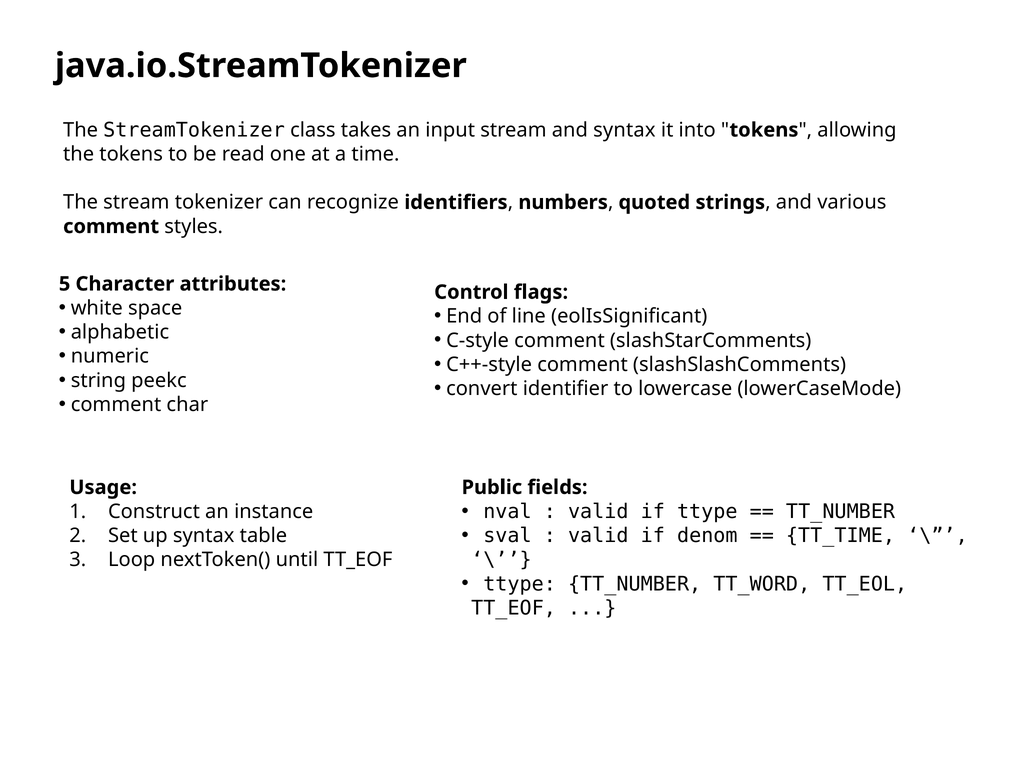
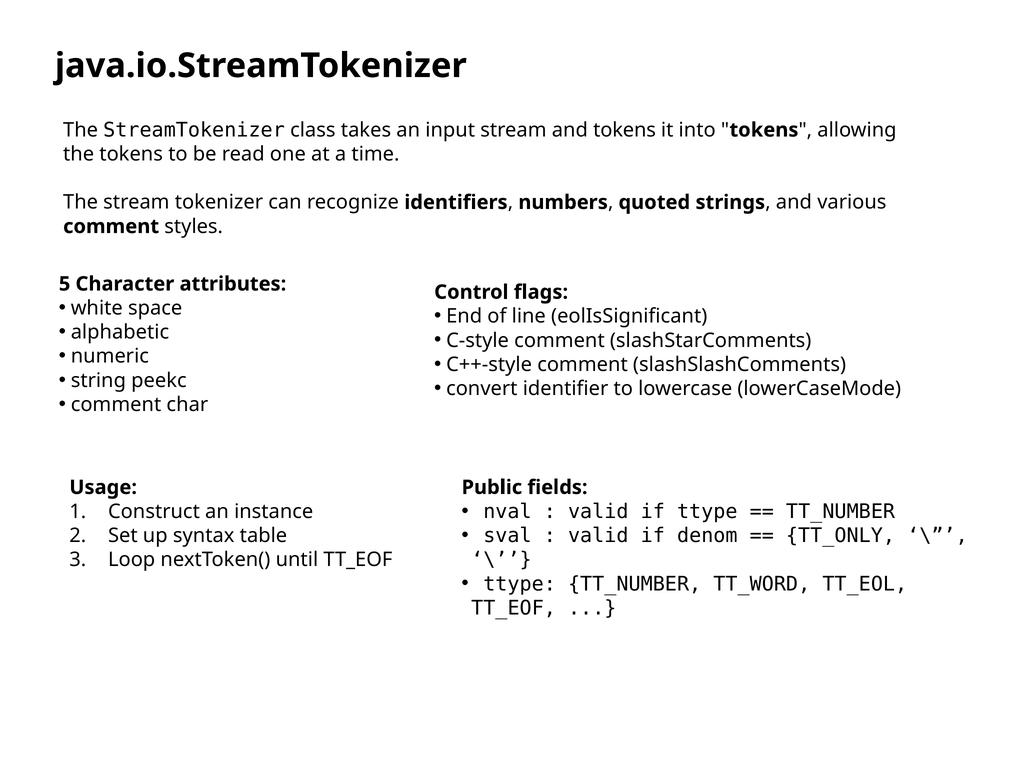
and syntax: syntax -> tokens
TT_TIME: TT_TIME -> TT_ONLY
